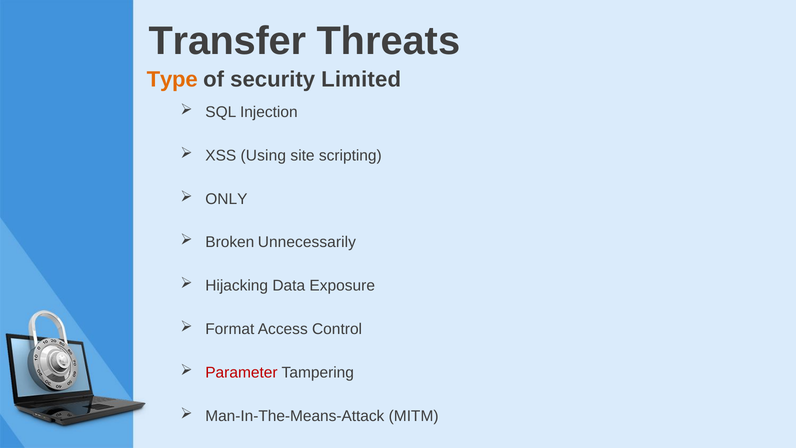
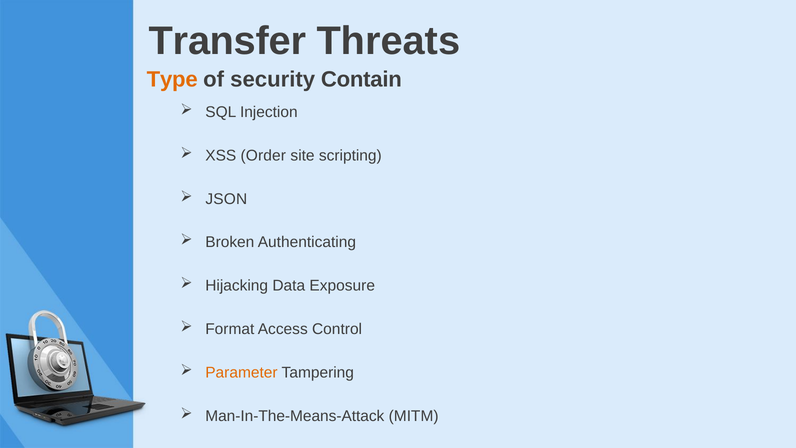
Limited: Limited -> Contain
Using: Using -> Order
ONLY: ONLY -> JSON
Unnecessarily: Unnecessarily -> Authenticating
Parameter colour: red -> orange
